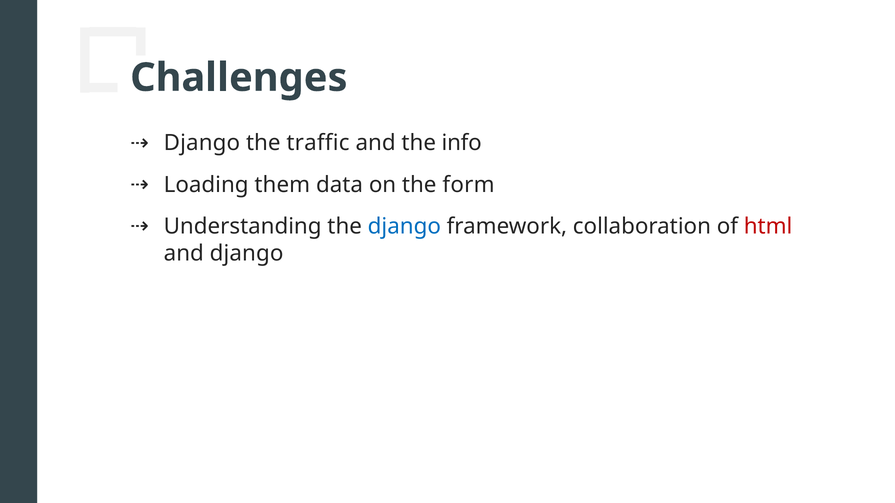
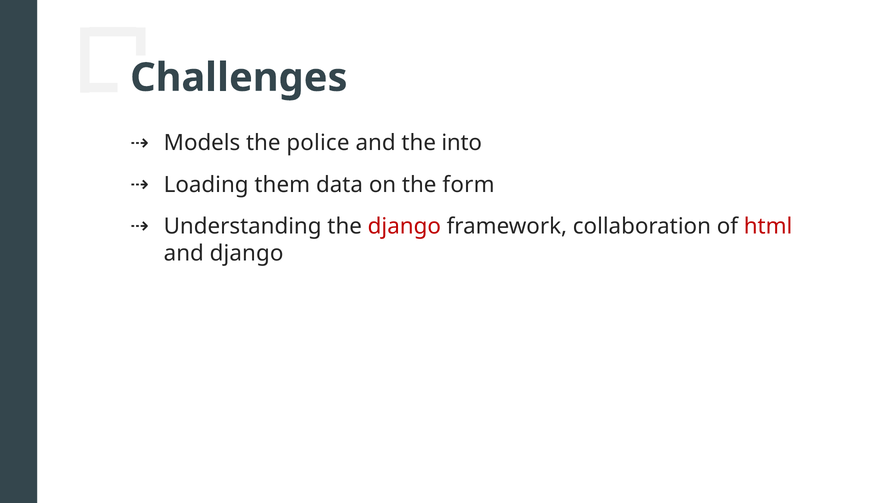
Django at (202, 143): Django -> Models
traffic: traffic -> police
info: info -> into
django at (404, 227) colour: blue -> red
